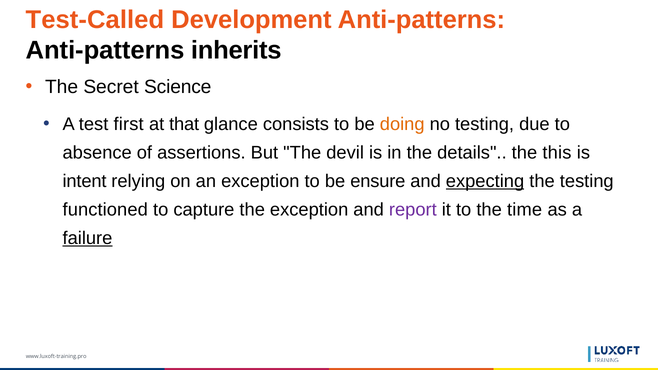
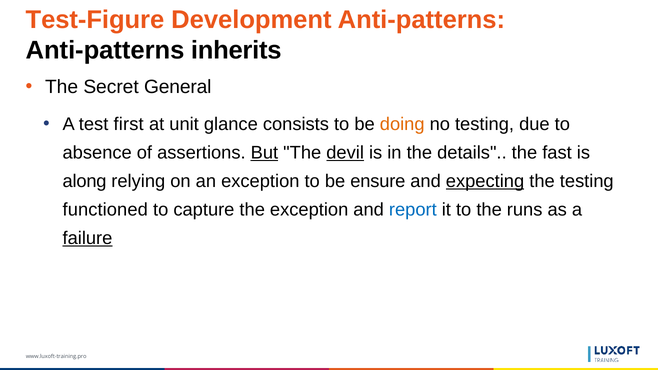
Test-Called: Test-Called -> Test-Figure
Science: Science -> General
that: that -> unit
But underline: none -> present
devil underline: none -> present
this: this -> fast
intent: intent -> along
report colour: purple -> blue
time: time -> runs
